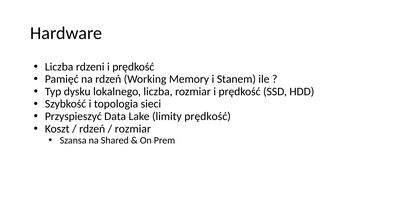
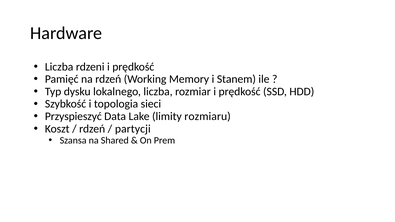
limity prędkość: prędkość -> rozmiaru
rozmiar at (133, 129): rozmiar -> partycji
